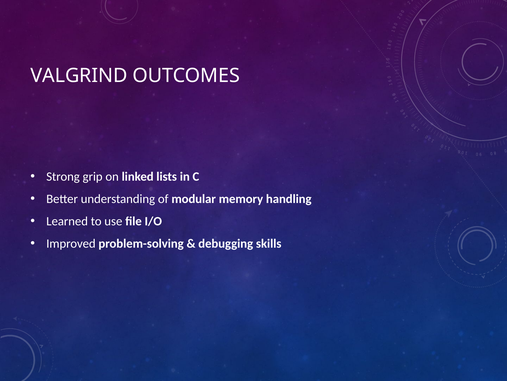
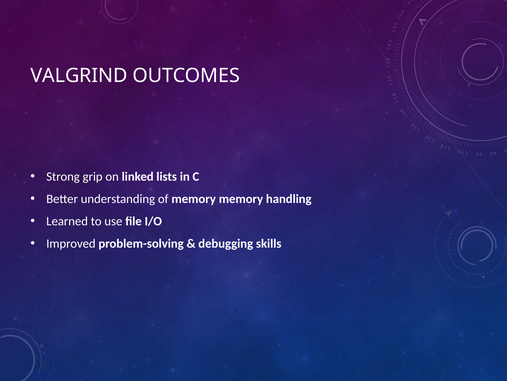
of modular: modular -> memory
